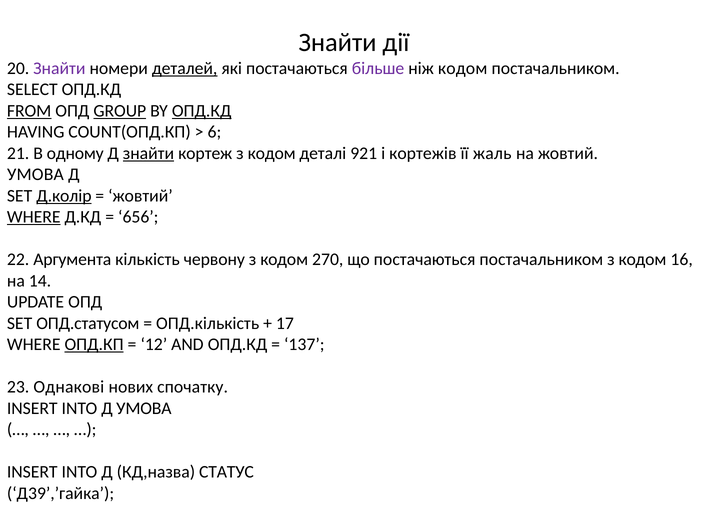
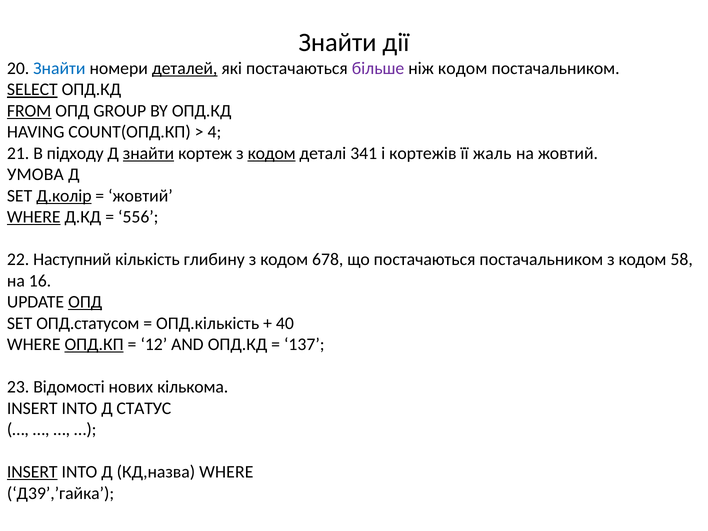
Знайти at (59, 68) colour: purple -> blue
SELECT underline: none -> present
GROUP underline: present -> none
ОПД.КД at (202, 111) underline: present -> none
6: 6 -> 4
одному: одному -> підходу
кодом at (272, 153) underline: none -> present
921: 921 -> 341
656: 656 -> 556
Аргумента: Аргумента -> Наступний
червону: червону -> глибину
270: 270 -> 678
16: 16 -> 58
14: 14 -> 16
ОПД at (85, 302) underline: none -> present
17: 17 -> 40
Однакові: Однакові -> Відомості
спочатку: спочатку -> кількома
Д УМОВА: УМОВА -> СТАТУС
INSERT at (32, 472) underline: none -> present
КД,назва СТАТУС: СТАТУС -> WHERE
